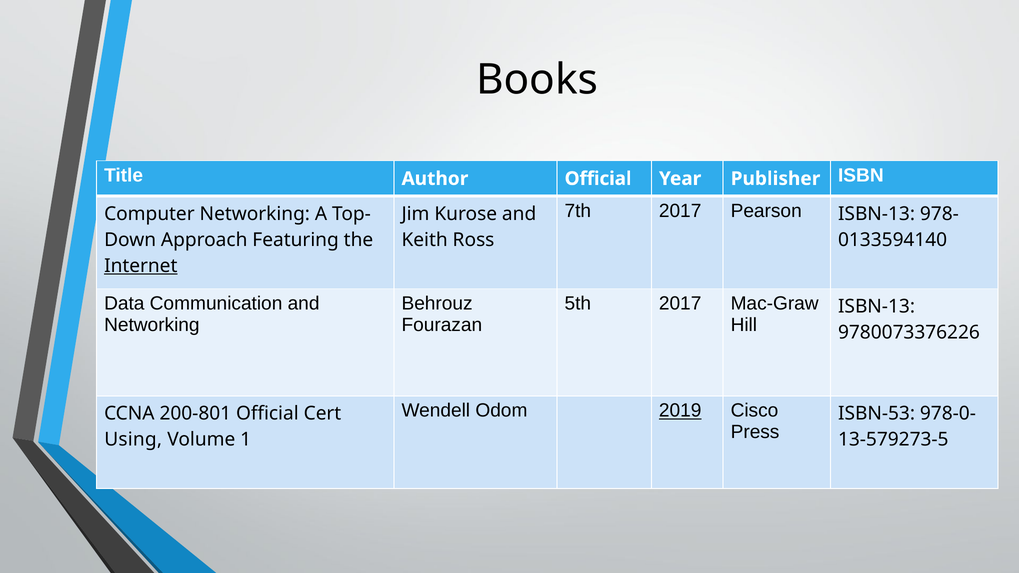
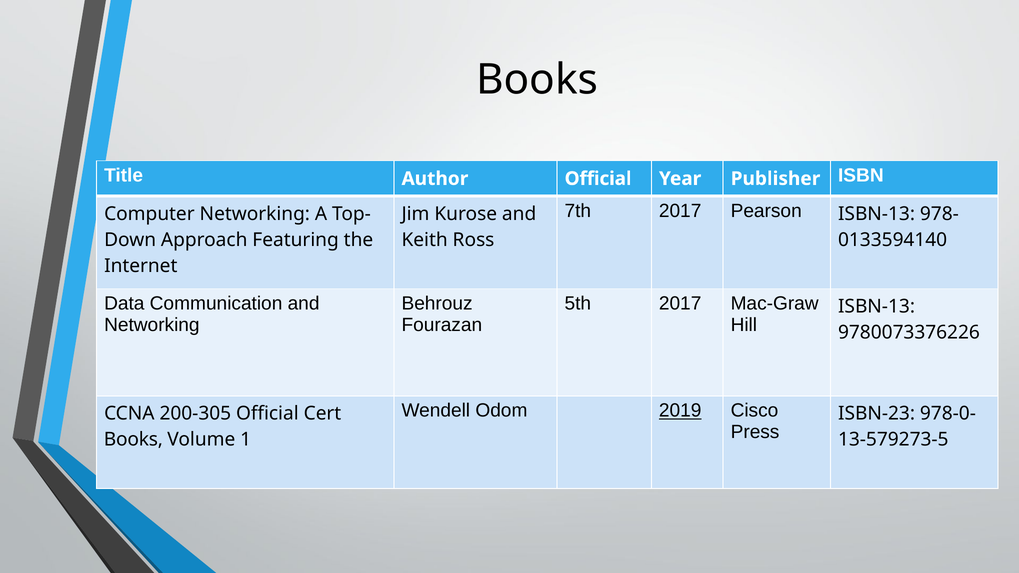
Internet underline: present -> none
200-801: 200-801 -> 200-305
ISBN-53: ISBN-53 -> ISBN-23
Using at (133, 440): Using -> Books
